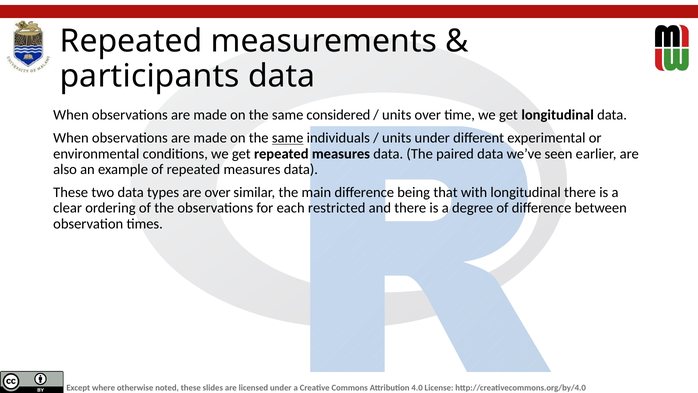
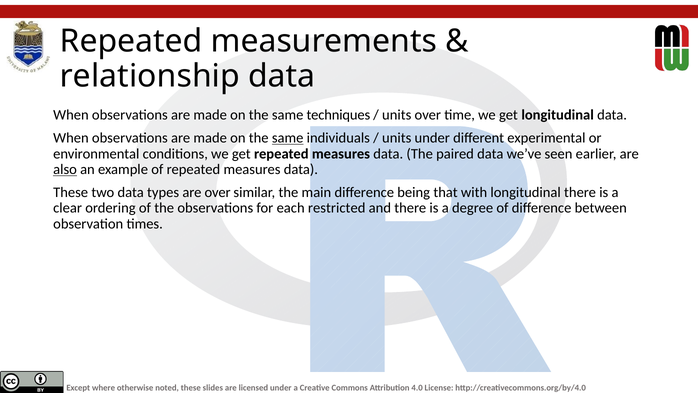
participants: participants -> relationship
considered: considered -> techniques
also underline: none -> present
